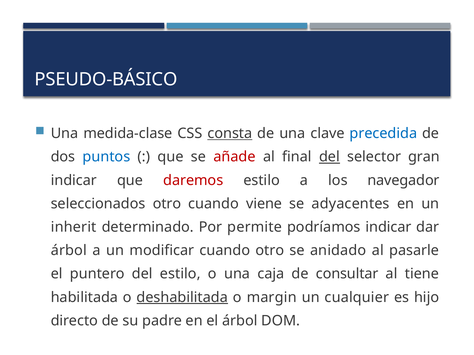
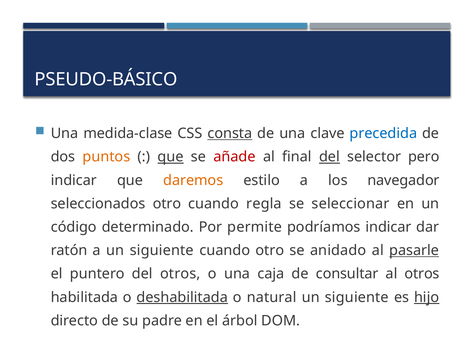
puntos colour: blue -> orange
que at (171, 157) underline: none -> present
gran: gran -> pero
daremos colour: red -> orange
viene: viene -> regla
adyacentes: adyacentes -> seleccionar
inherit: inherit -> código
árbol at (69, 251): árbol -> ratón
a un modificar: modificar -> siguiente
pasarle underline: none -> present
del estilo: estilo -> otros
al tiene: tiene -> otros
margin: margin -> natural
cualquier at (357, 298): cualquier -> siguiente
hijo underline: none -> present
